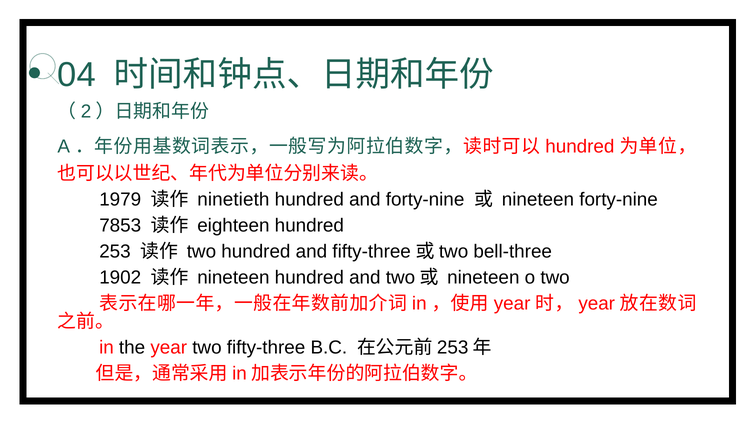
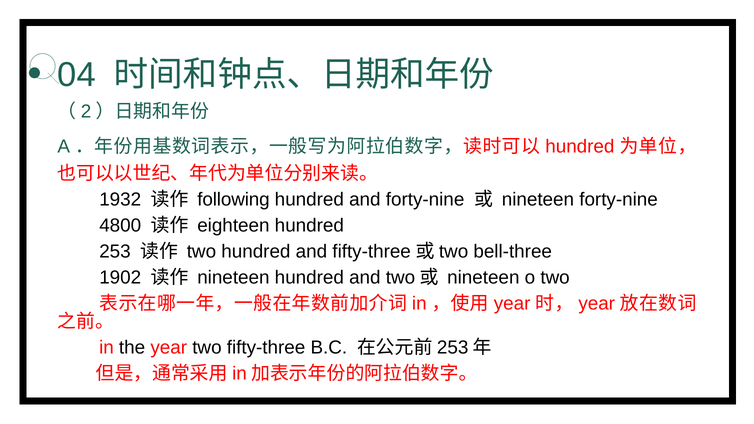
1979: 1979 -> 1932
ninetieth: ninetieth -> following
7853: 7853 -> 4800
